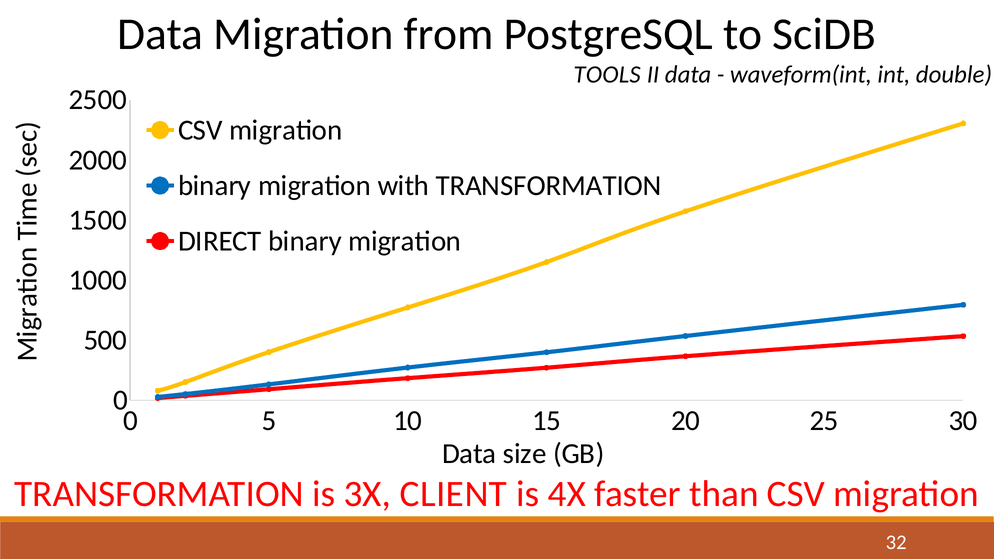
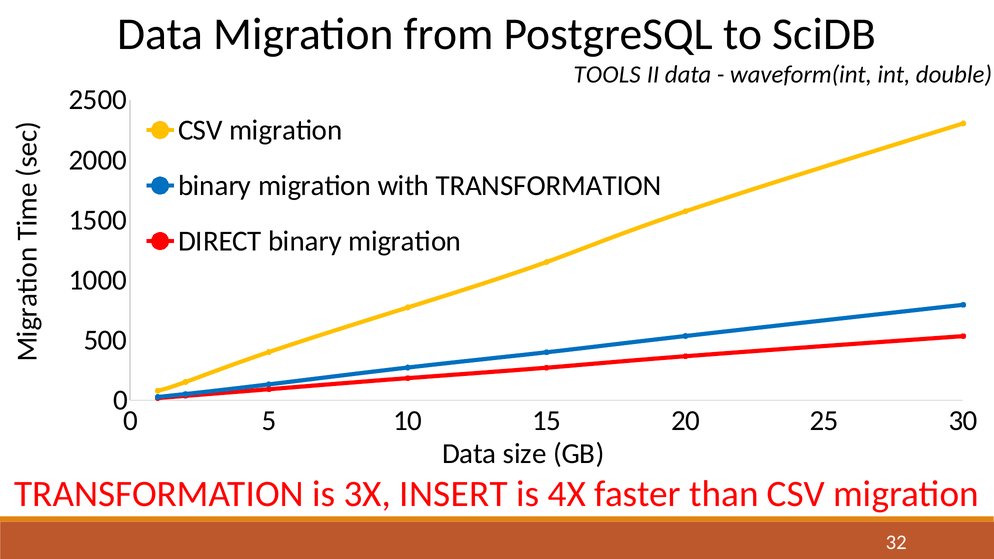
CLIENT: CLIENT -> INSERT
